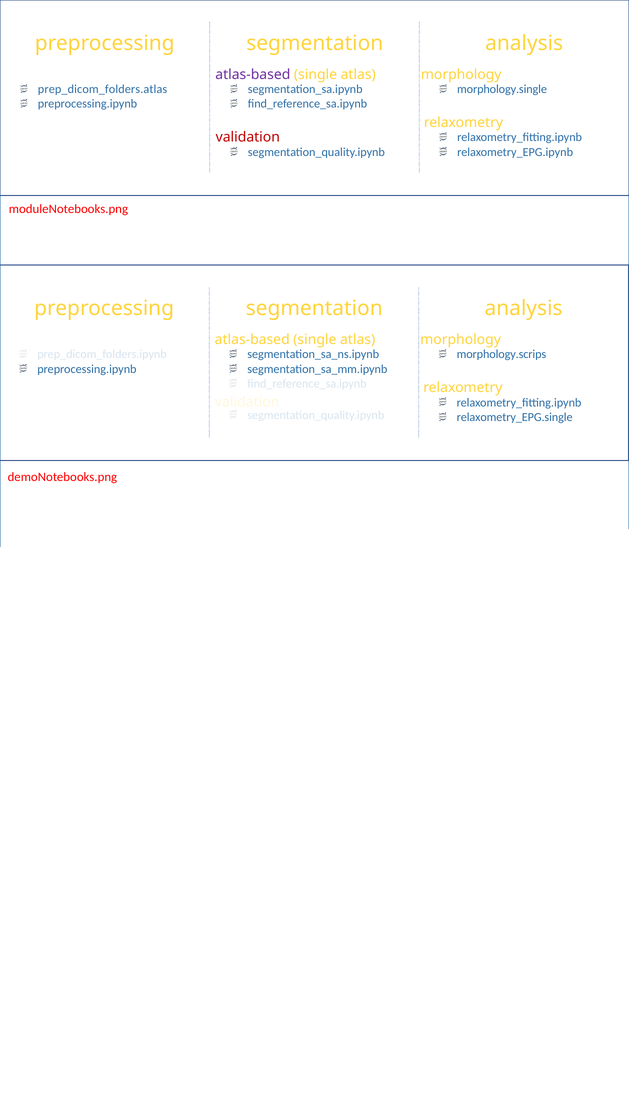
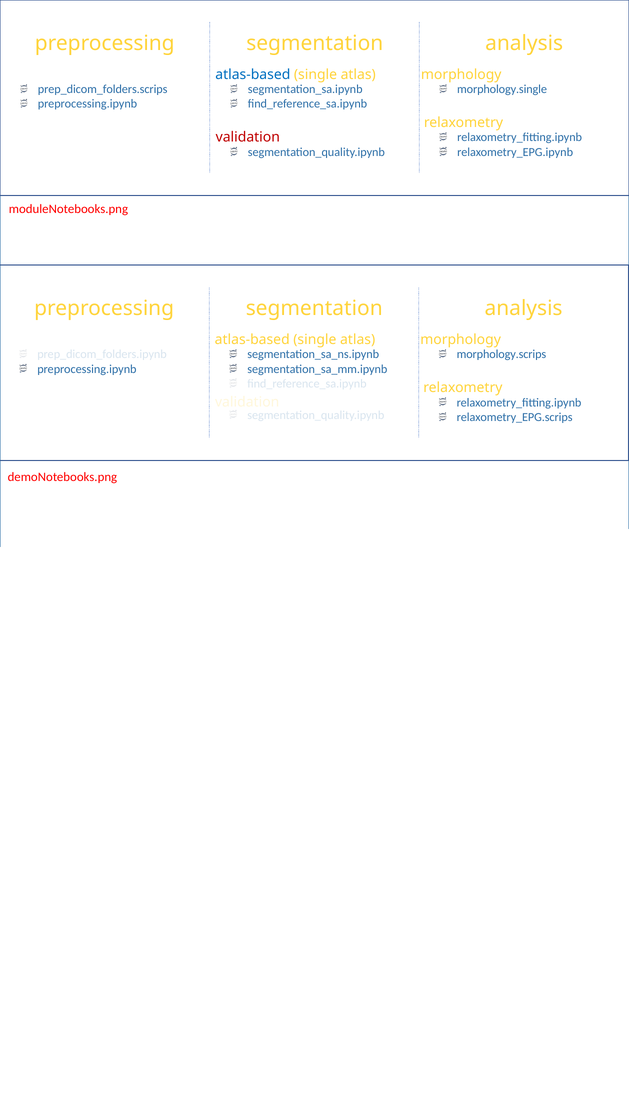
atlas-based at (253, 74) colour: purple -> blue
prep_dicom_folders.atlas: prep_dicom_folders.atlas -> prep_dicom_folders.scrips
relaxometry_EPG.single: relaxometry_EPG.single -> relaxometry_EPG.scrips
